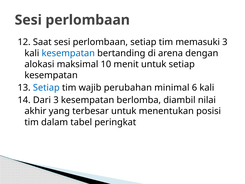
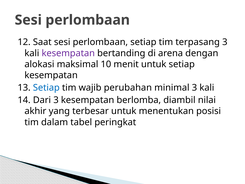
memasuki: memasuki -> terpasang
kesempatan at (68, 53) colour: blue -> purple
minimal 6: 6 -> 3
